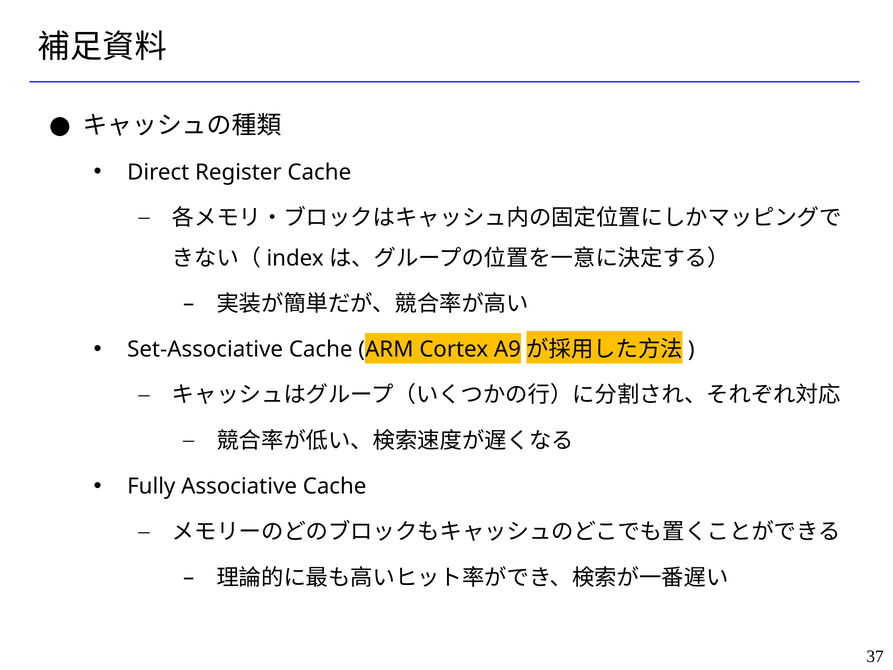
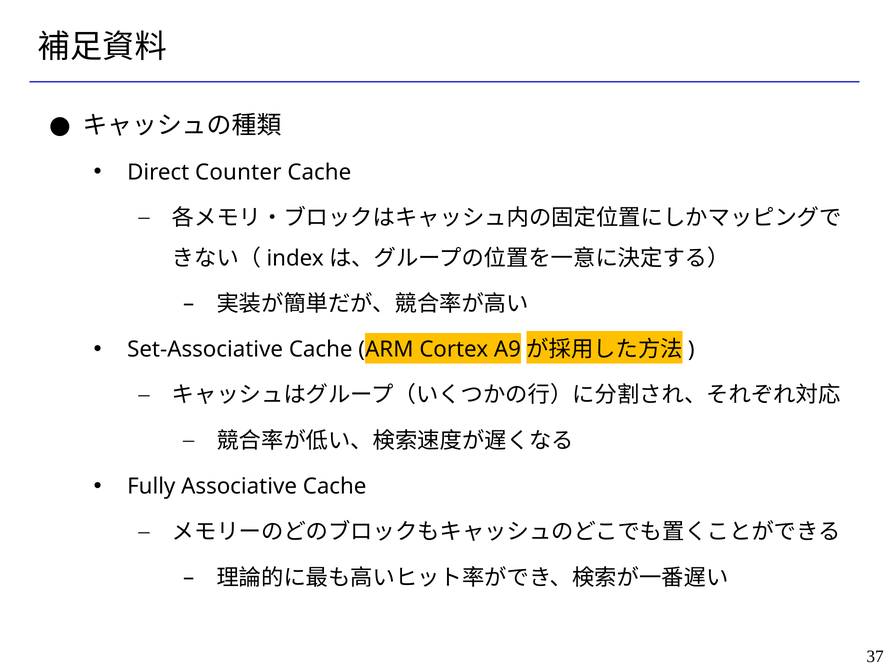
Register: Register -> Counter
